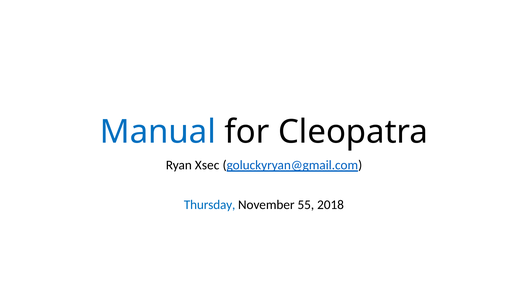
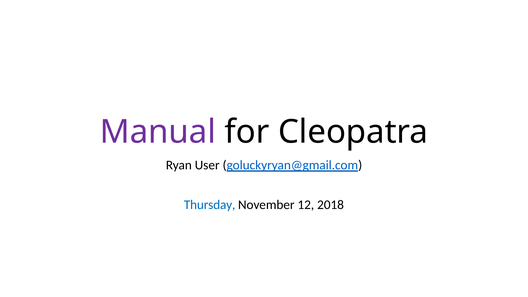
Manual colour: blue -> purple
Xsec: Xsec -> User
55: 55 -> 12
